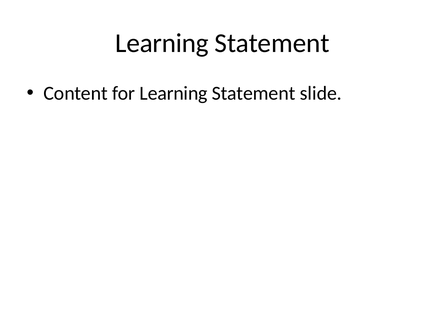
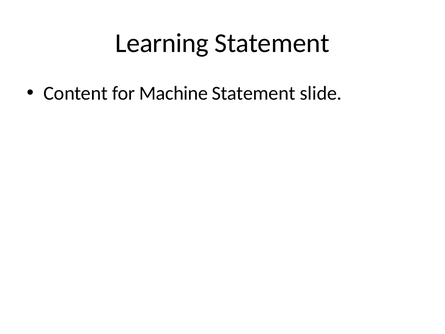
for Learning: Learning -> Machine
